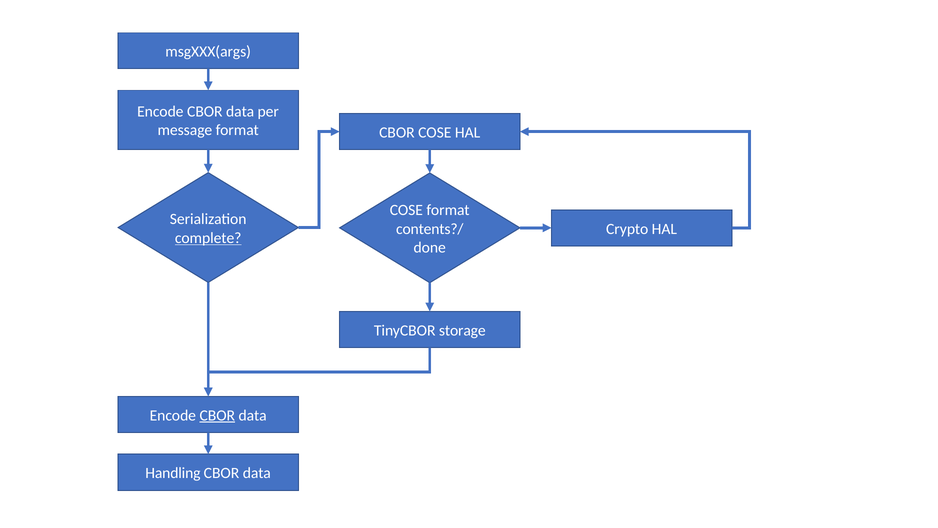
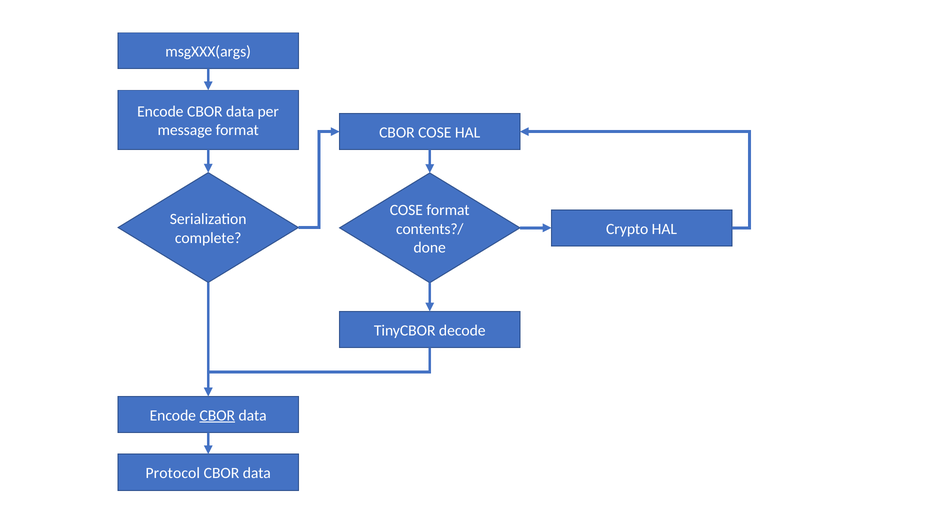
complete underline: present -> none
storage: storage -> decode
Handling: Handling -> Protocol
